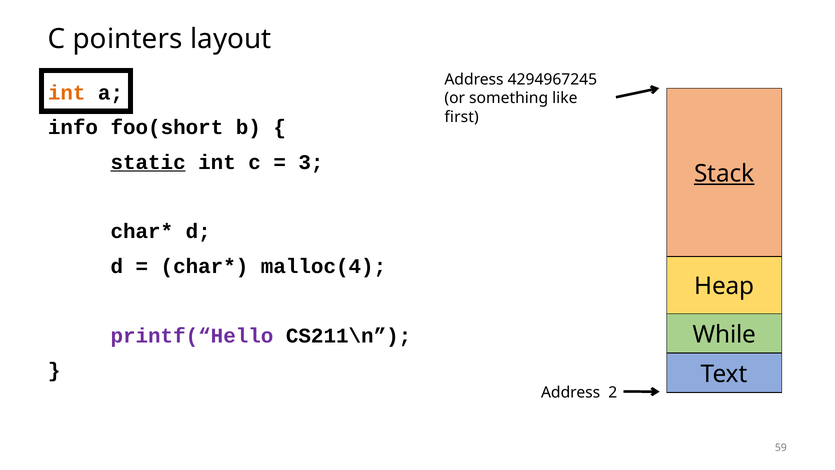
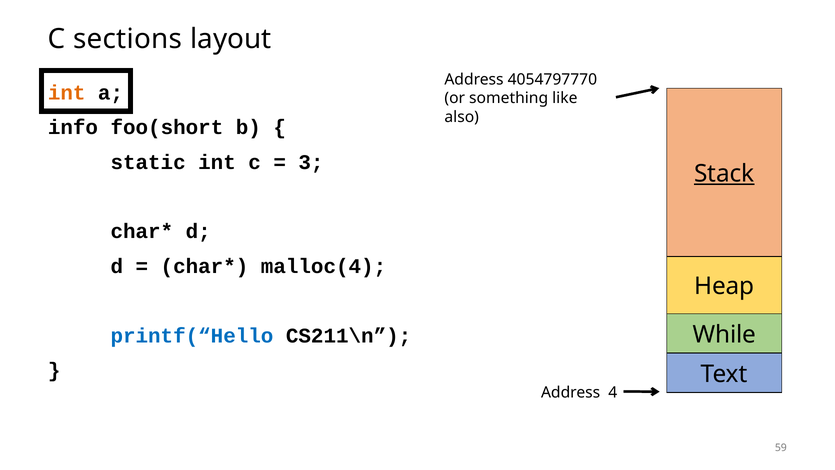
pointers: pointers -> sections
4294967245: 4294967245 -> 4054797770
first: first -> also
static underline: present -> none
printf(“Hello colour: purple -> blue
2: 2 -> 4
